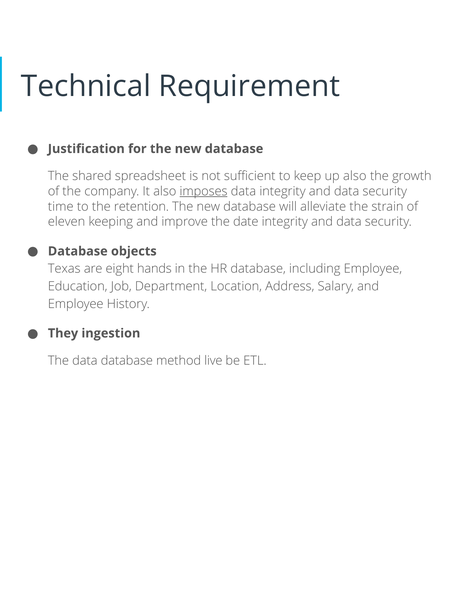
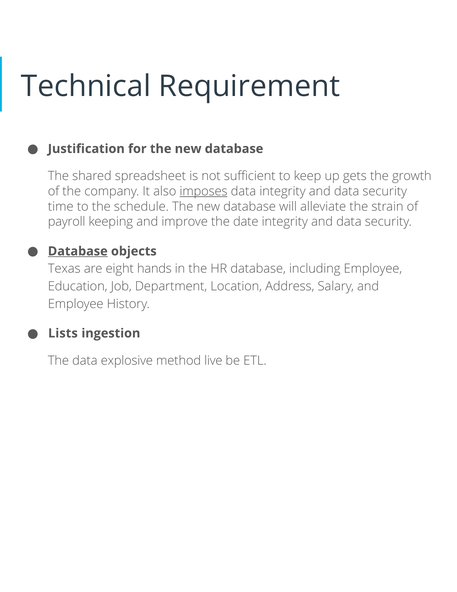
up also: also -> gets
retention: retention -> schedule
eleven: eleven -> payroll
Database at (78, 251) underline: none -> present
They: They -> Lists
data database: database -> explosive
